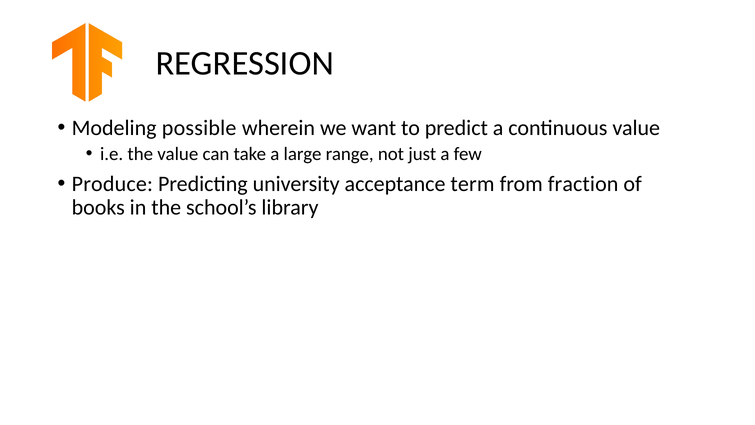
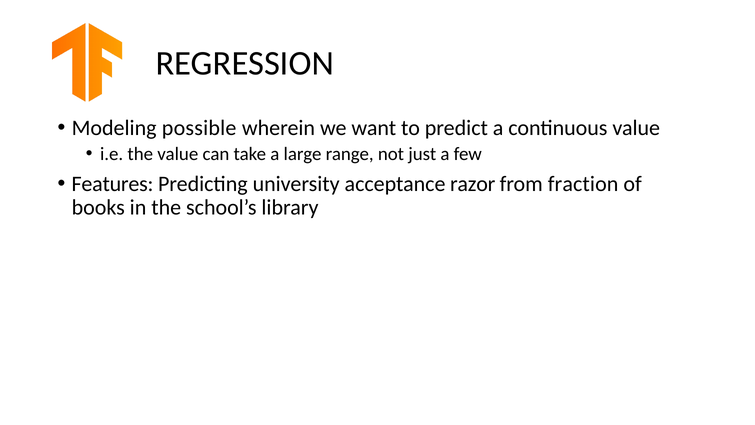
Produce: Produce -> Features
term: term -> razor
